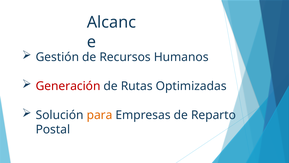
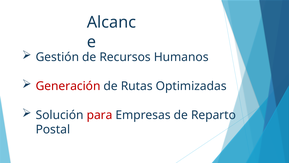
para colour: orange -> red
